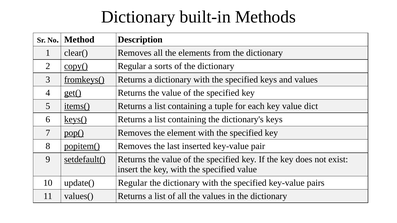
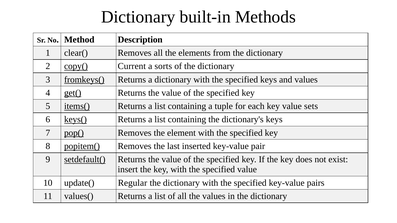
copy( Regular: Regular -> Current
dict: dict -> sets
